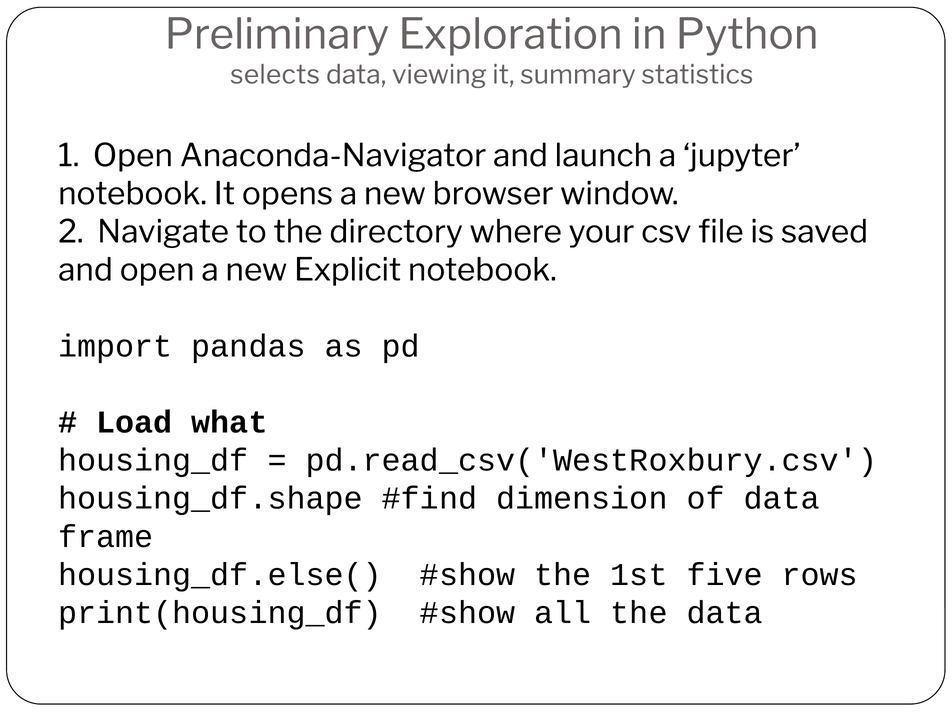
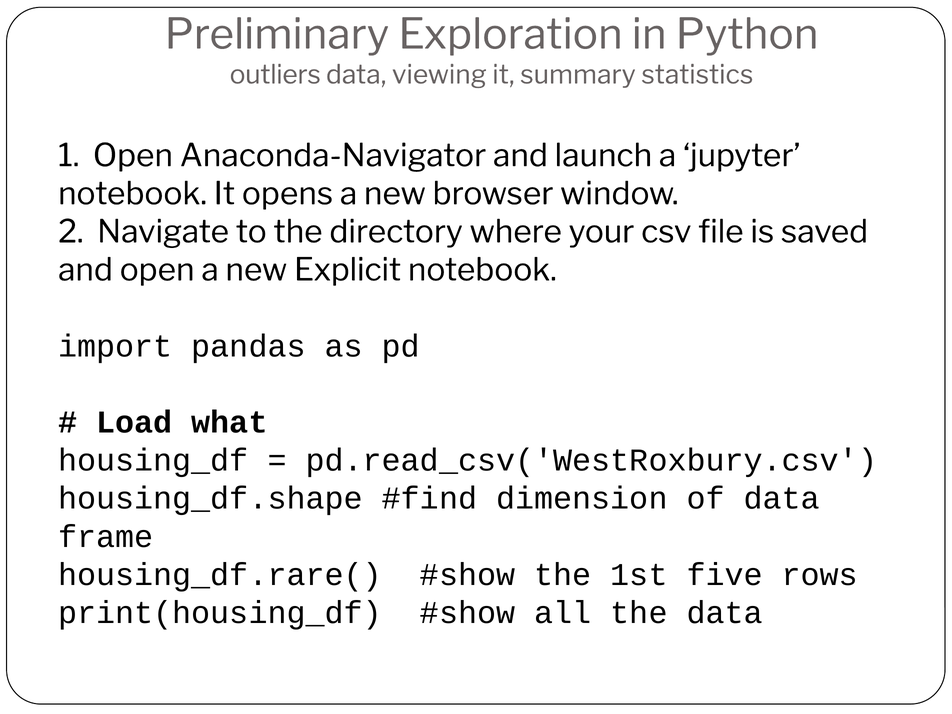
selects: selects -> outliers
housing_df.else(: housing_df.else( -> housing_df.rare(
